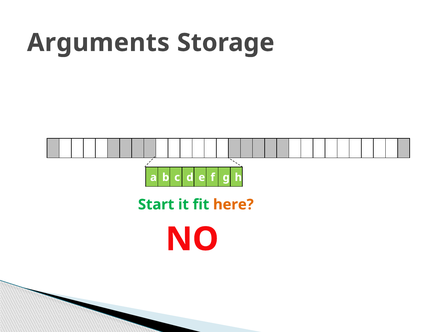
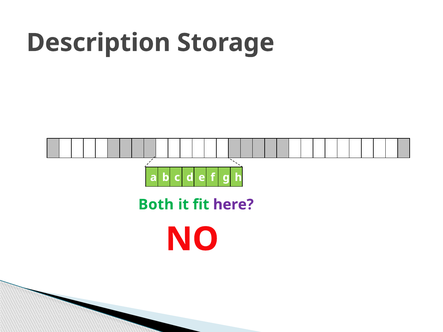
Arguments: Arguments -> Description
Start: Start -> Both
here colour: orange -> purple
